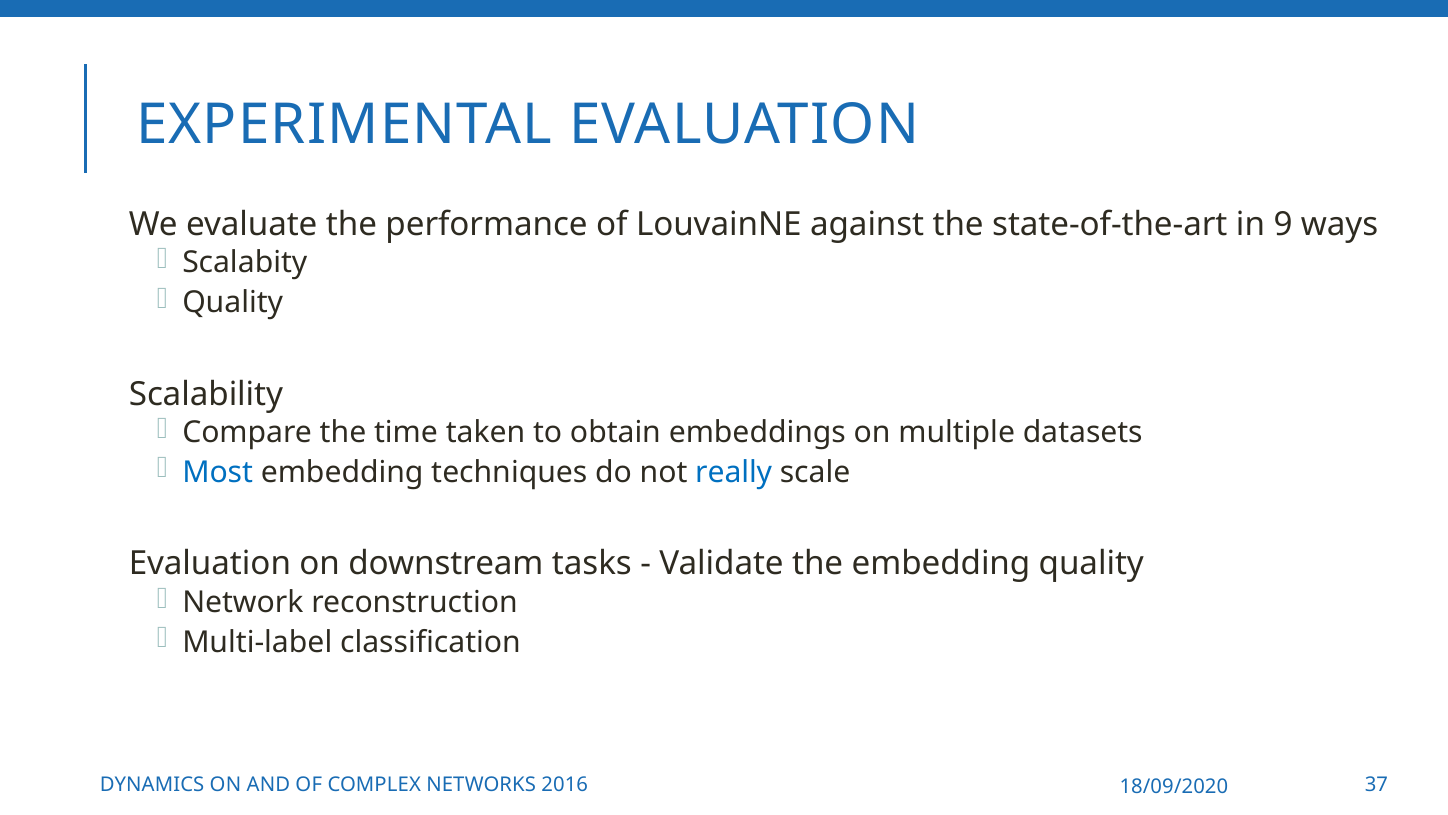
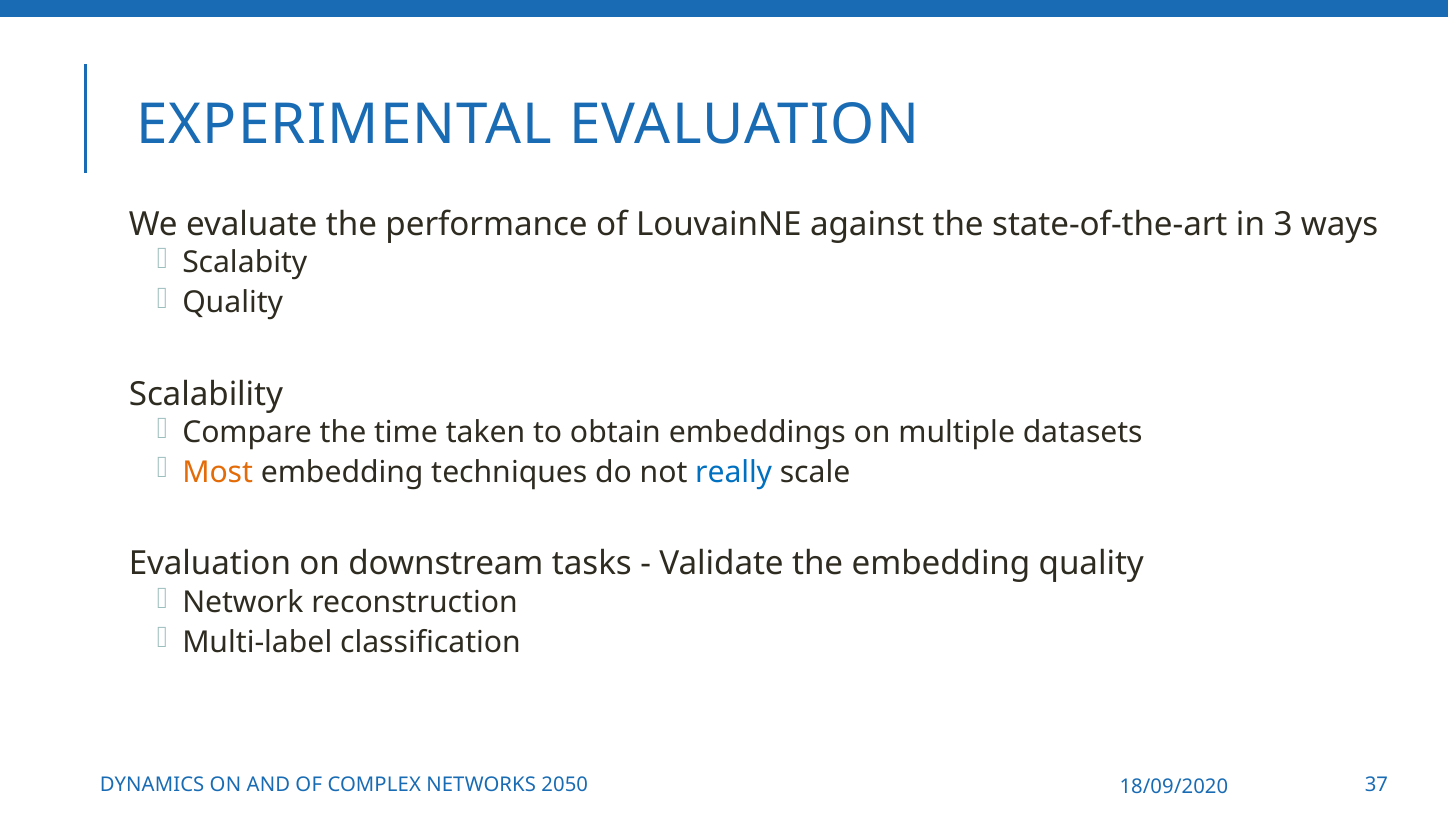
9: 9 -> 3
Most colour: blue -> orange
2016: 2016 -> 2050
